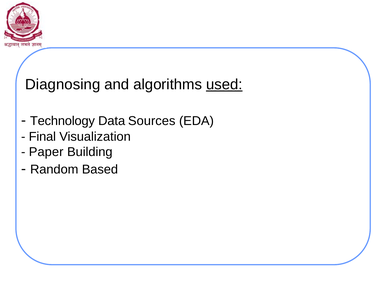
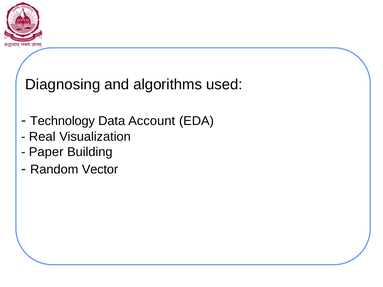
used underline: present -> none
Sources: Sources -> Account
Final: Final -> Real
Based: Based -> Vector
